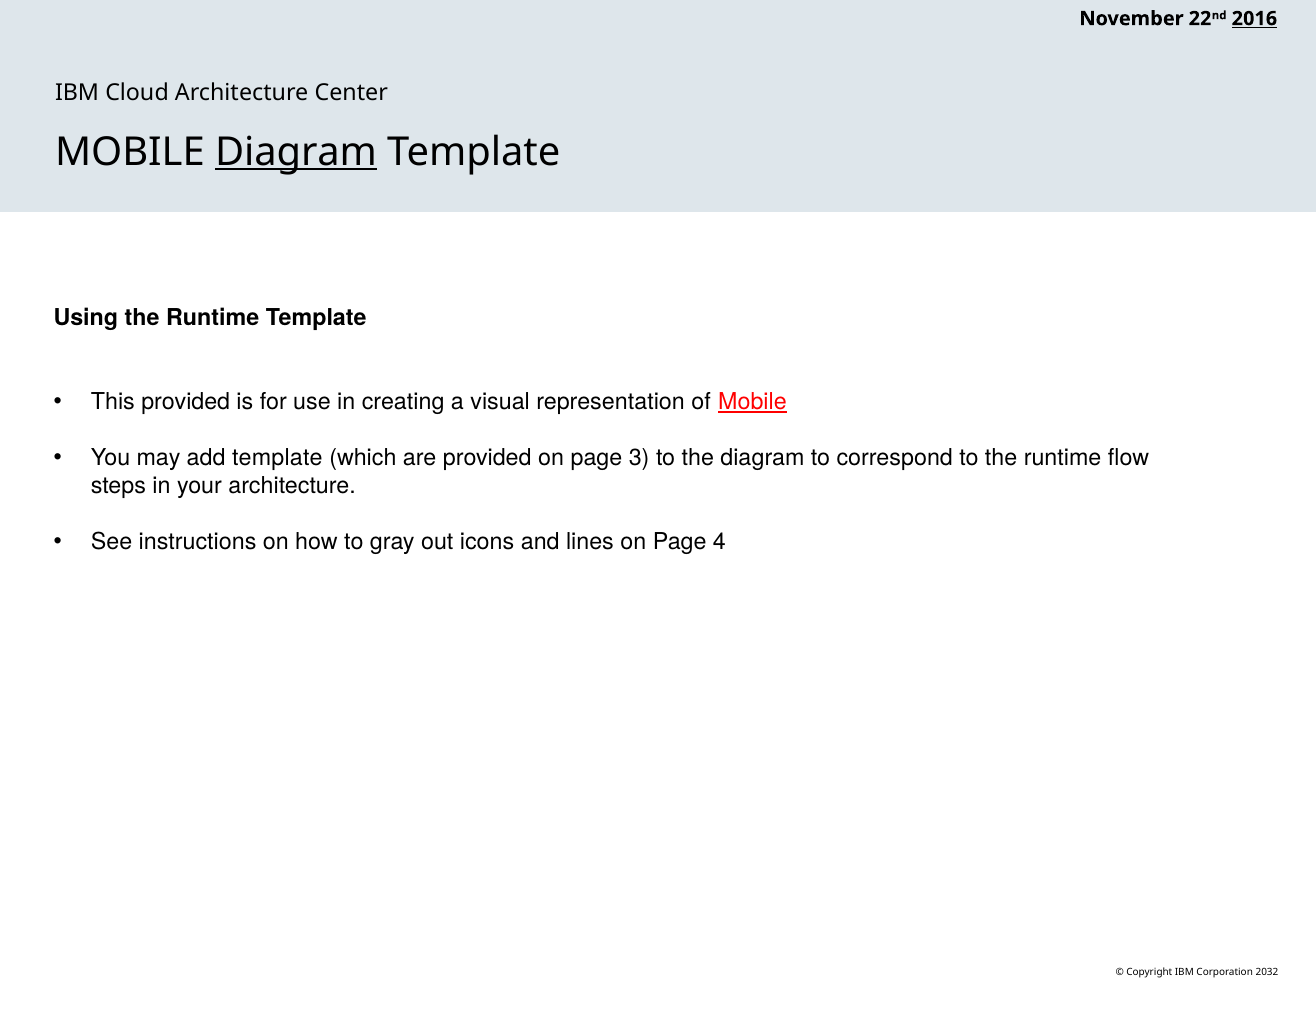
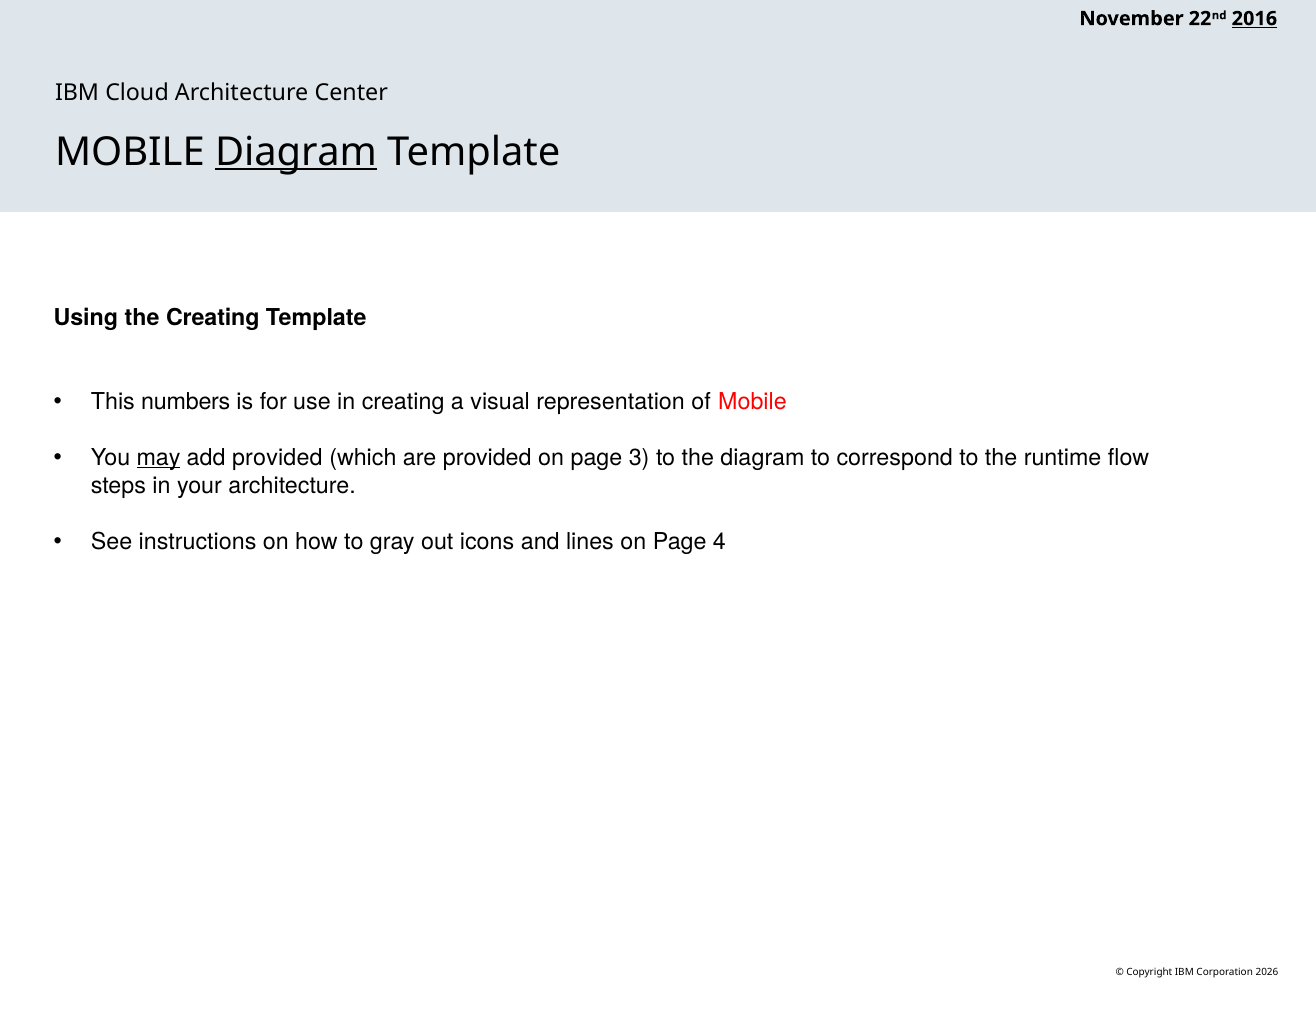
Using the Runtime: Runtime -> Creating
This provided: provided -> numbers
Mobile at (752, 402) underline: present -> none
may underline: none -> present
add template: template -> provided
2032: 2032 -> 2026
